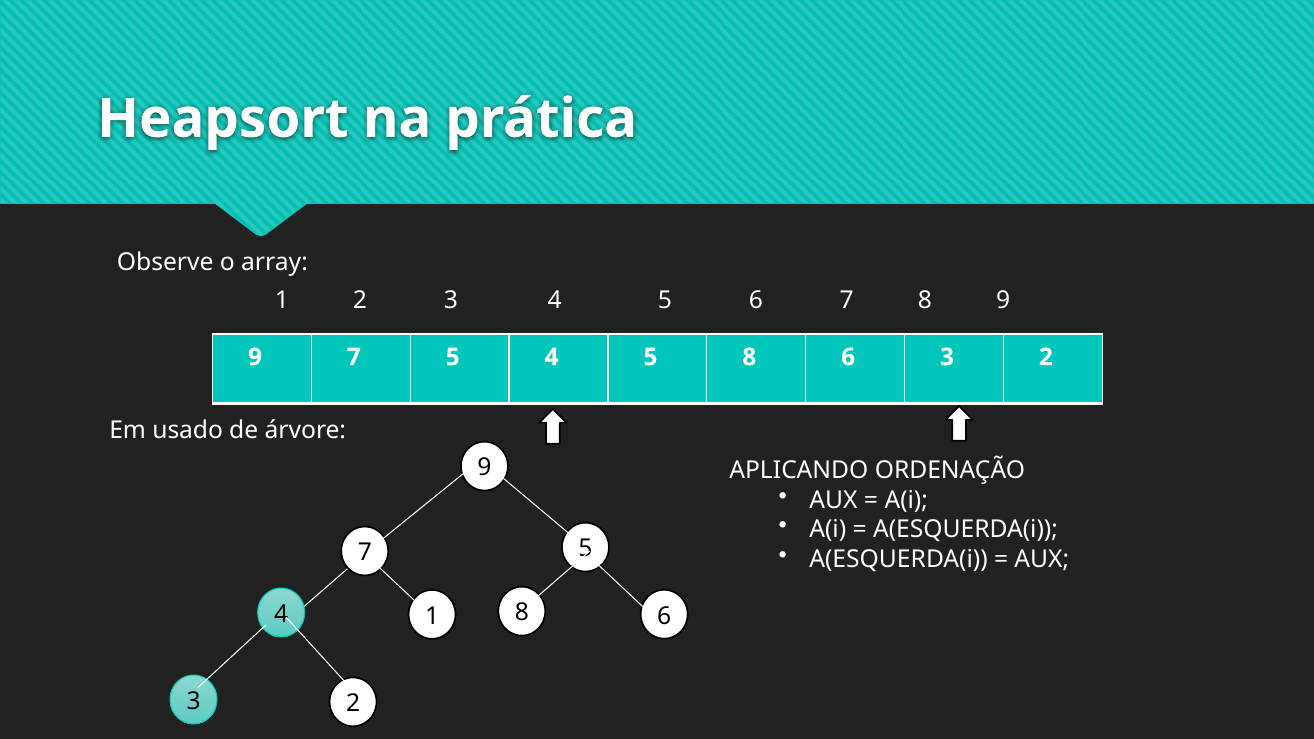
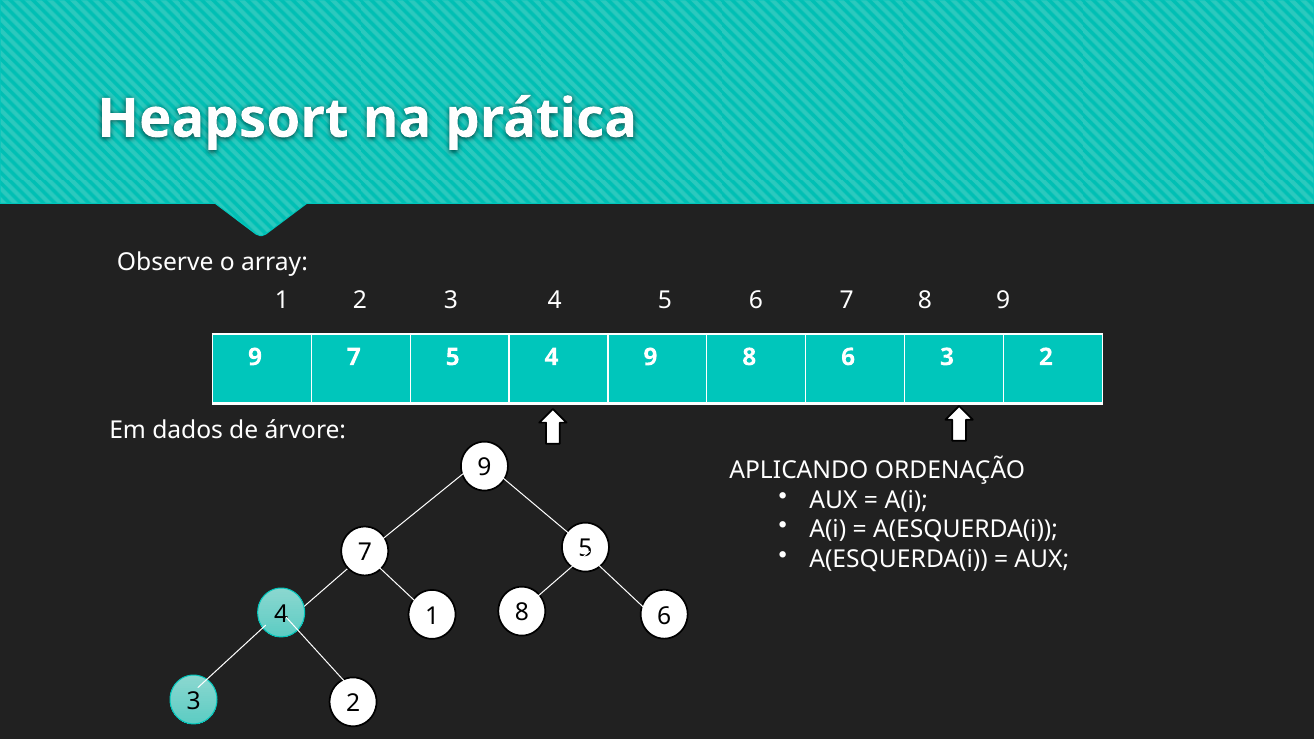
5 4 5: 5 -> 9
usado: usado -> dados
